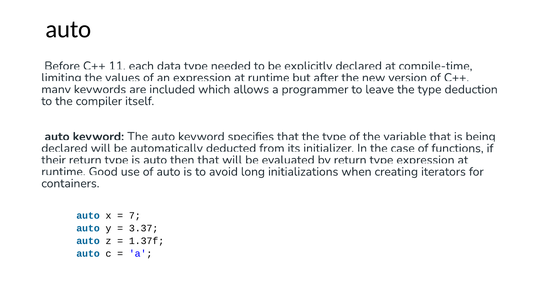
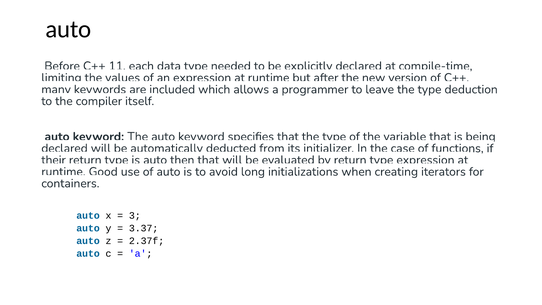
7: 7 -> 3
1.37f: 1.37f -> 2.37f
